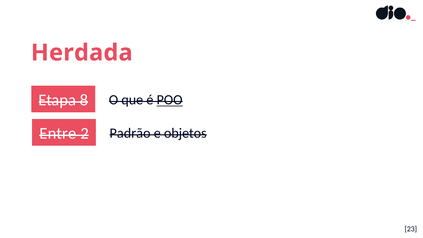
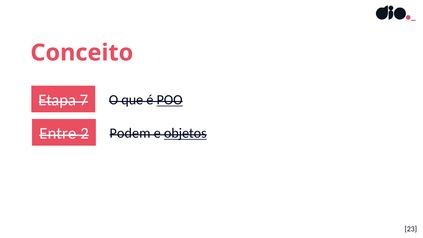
Herdada: Herdada -> Conceito
8: 8 -> 7
Padrão: Padrão -> Podem
objetos underline: none -> present
